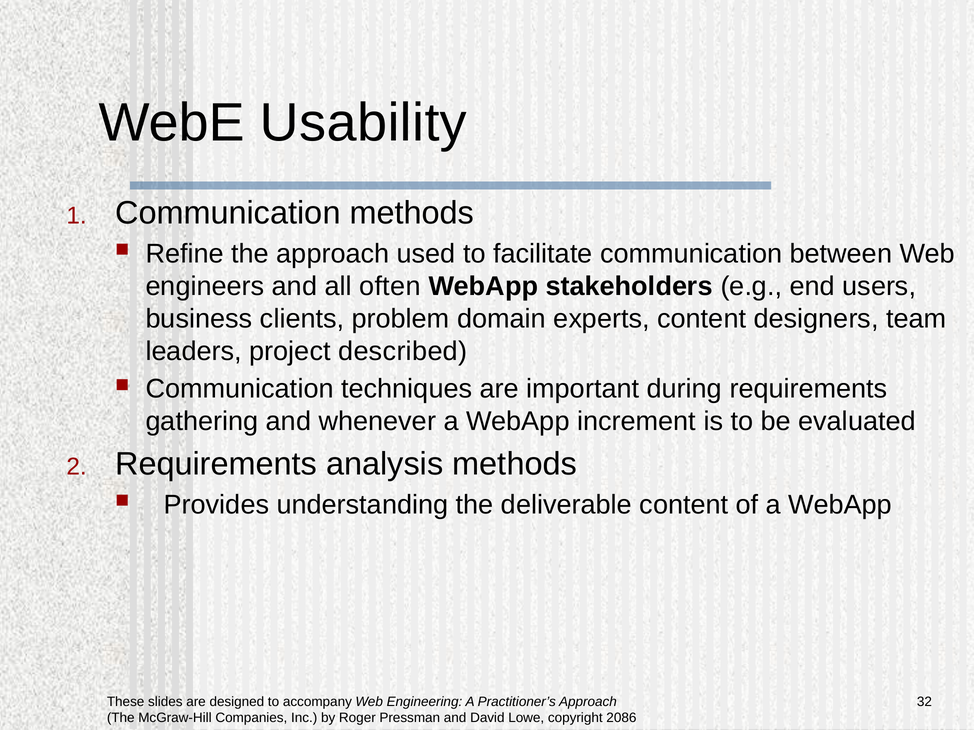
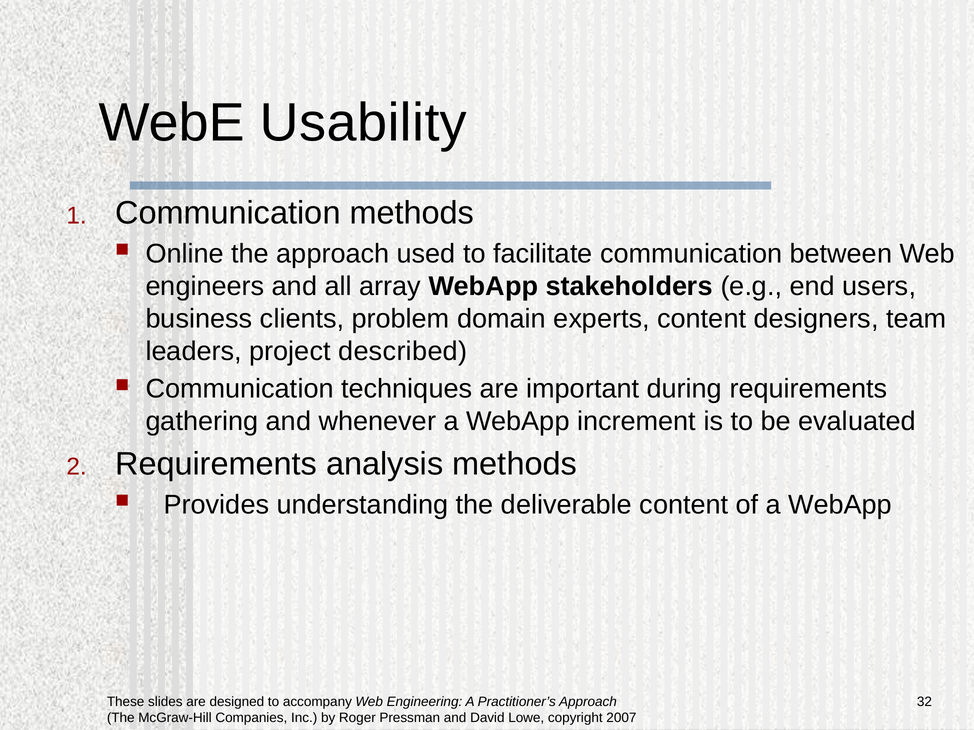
Refine: Refine -> Online
often: often -> array
2086: 2086 -> 2007
